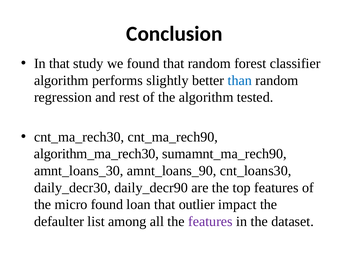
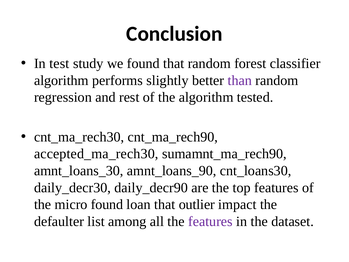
In that: that -> test
than colour: blue -> purple
algorithm_ma_rech30: algorithm_ma_rech30 -> accepted_ma_rech30
